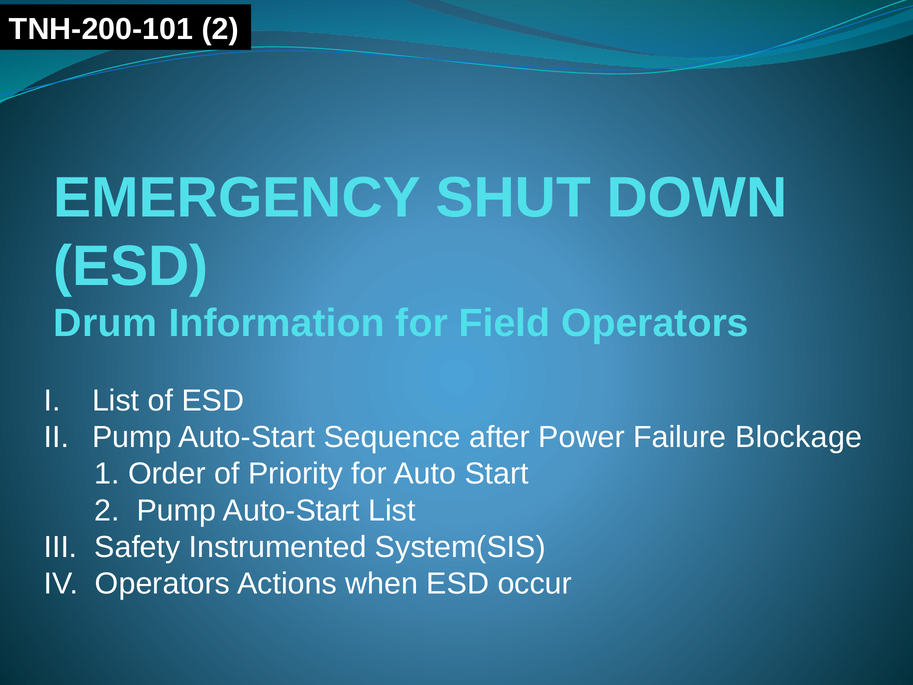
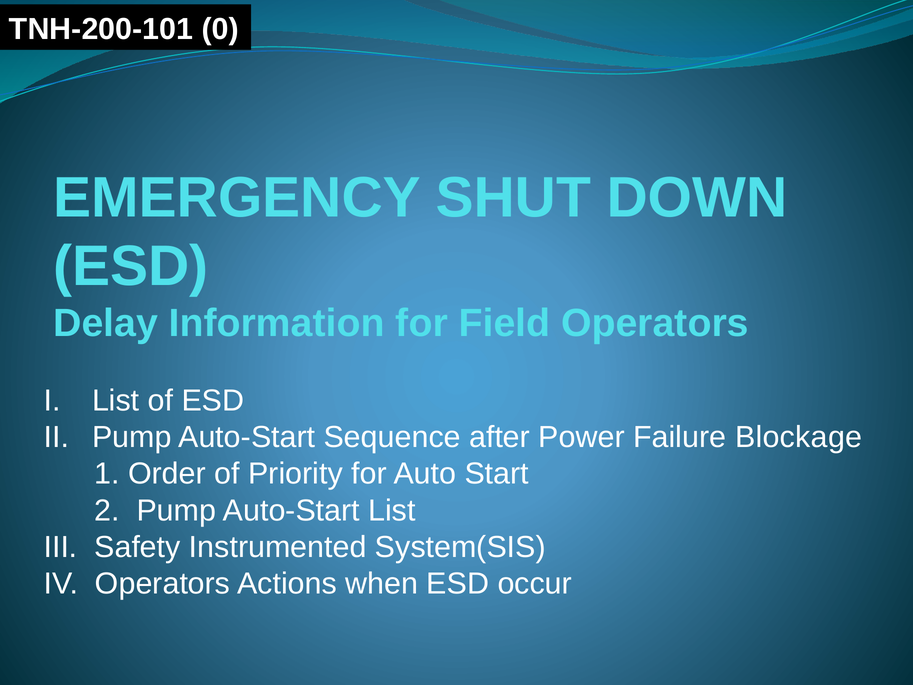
TNH-200-101 2: 2 -> 0
Drum: Drum -> Delay
